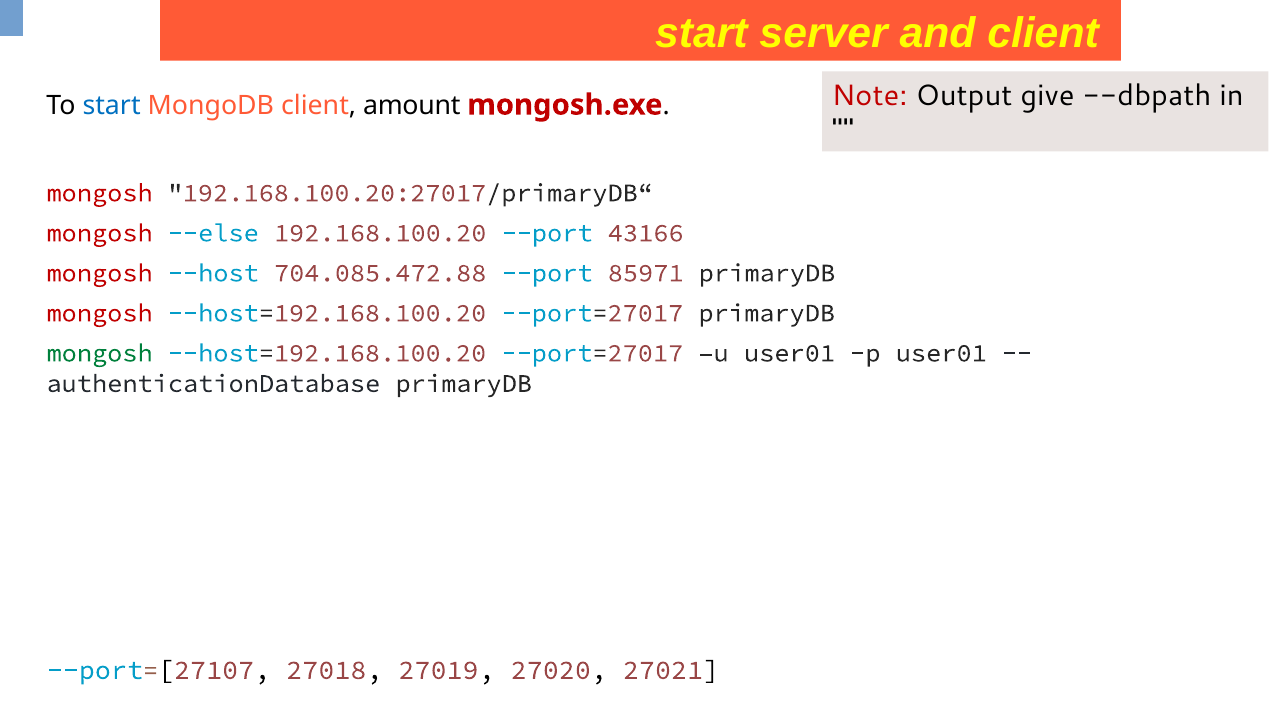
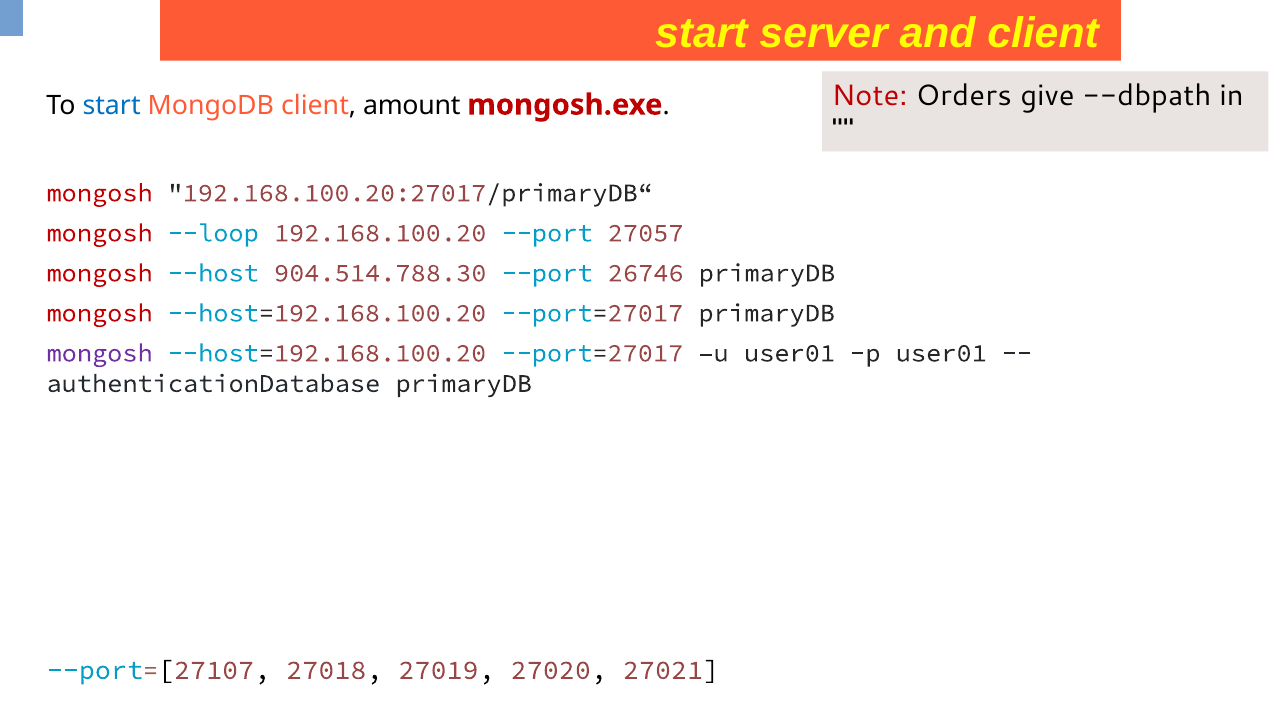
Output: Output -> Orders
--else: --else -> --loop
43166: 43166 -> 27057
704.085.472.88: 704.085.472.88 -> 904.514.788.30
85971: 85971 -> 26746
mongosh at (100, 353) colour: green -> purple
